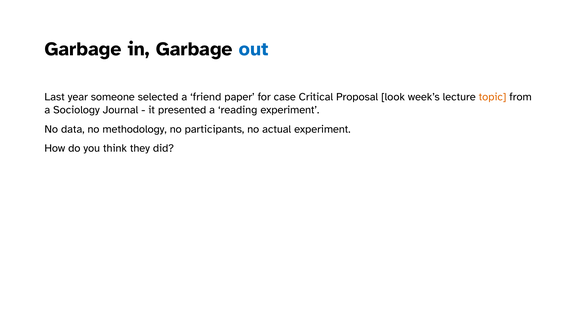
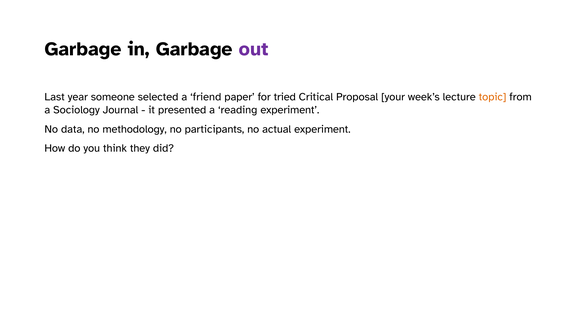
out colour: blue -> purple
case: case -> tried
look: look -> your
